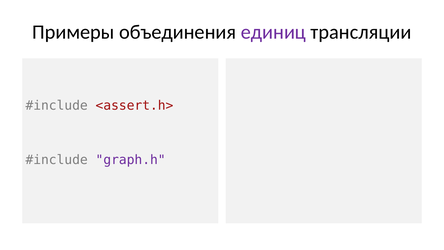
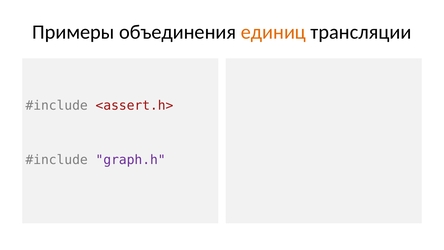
единиц colour: purple -> orange
